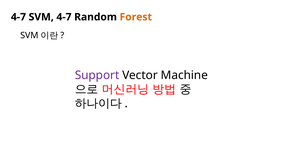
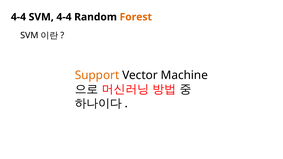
4-7 at (18, 17): 4-7 -> 4-4
SVM 4-7: 4-7 -> 4-4
Support colour: purple -> orange
